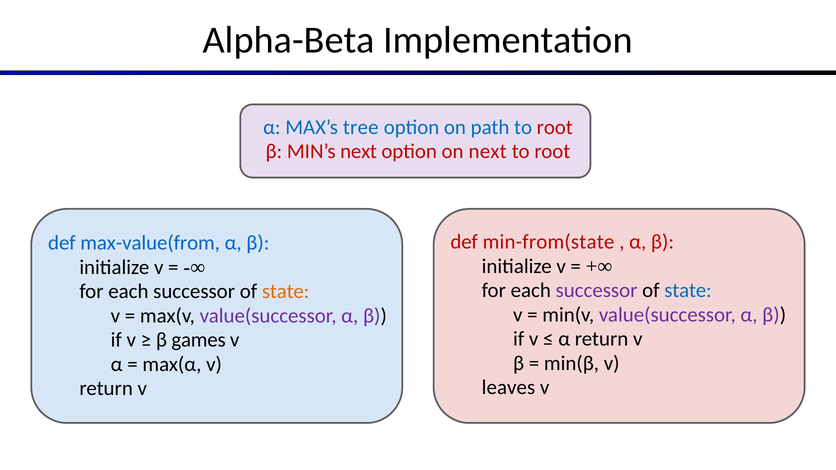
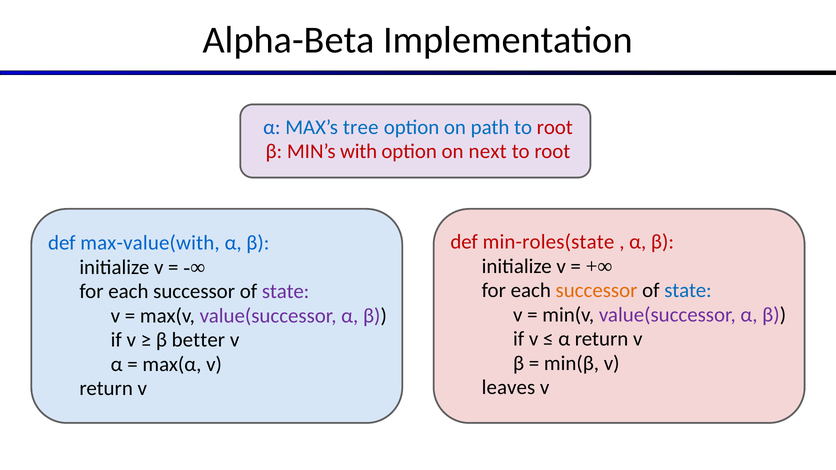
MIN’s next: next -> with
min-from(state: min-from(state -> min-roles(state
max-value(from: max-value(from -> max-value(with
successor at (597, 291) colour: purple -> orange
state at (286, 292) colour: orange -> purple
games: games -> better
